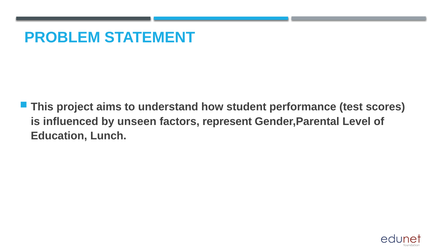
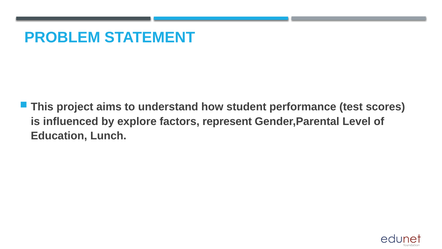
unseen: unseen -> explore
